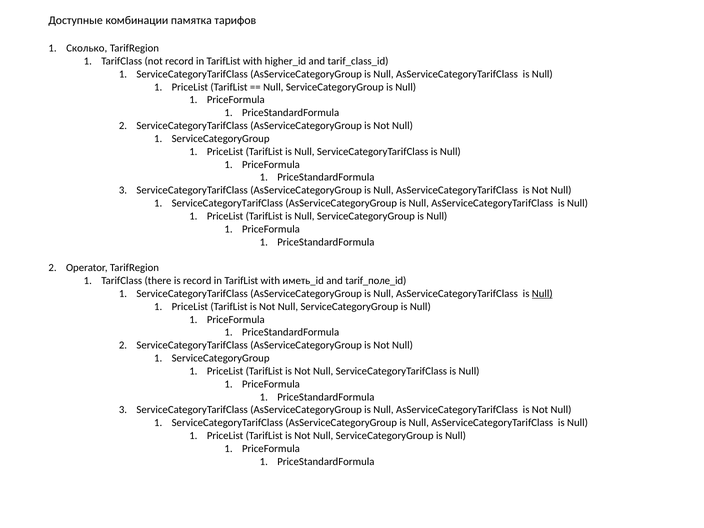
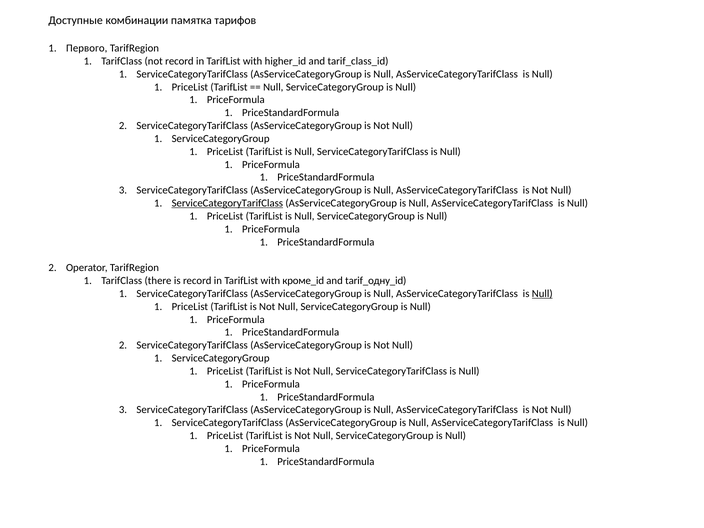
Сколько: Сколько -> Первого
ServiceCategoryTarifClass at (227, 203) underline: none -> present
иметь_id: иметь_id -> кроме_id
tarif_поле_id: tarif_поле_id -> tarif_одну_id
